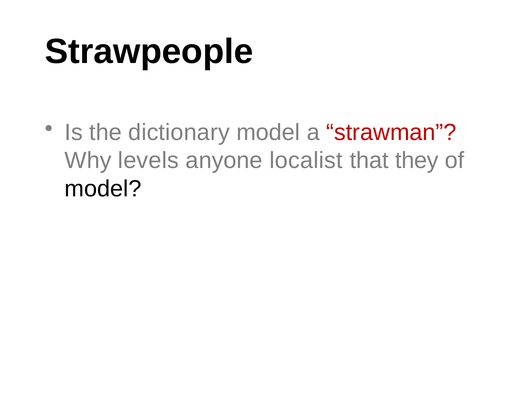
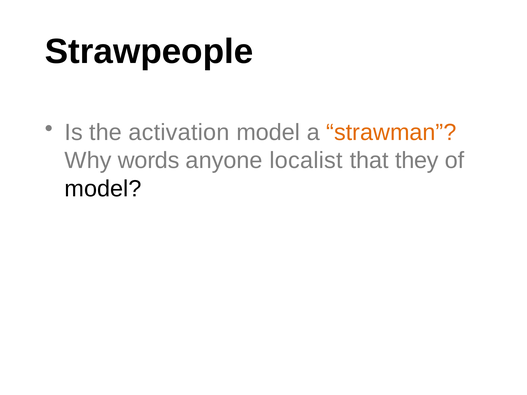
dictionary: dictionary -> activation
strawman colour: red -> orange
levels: levels -> words
